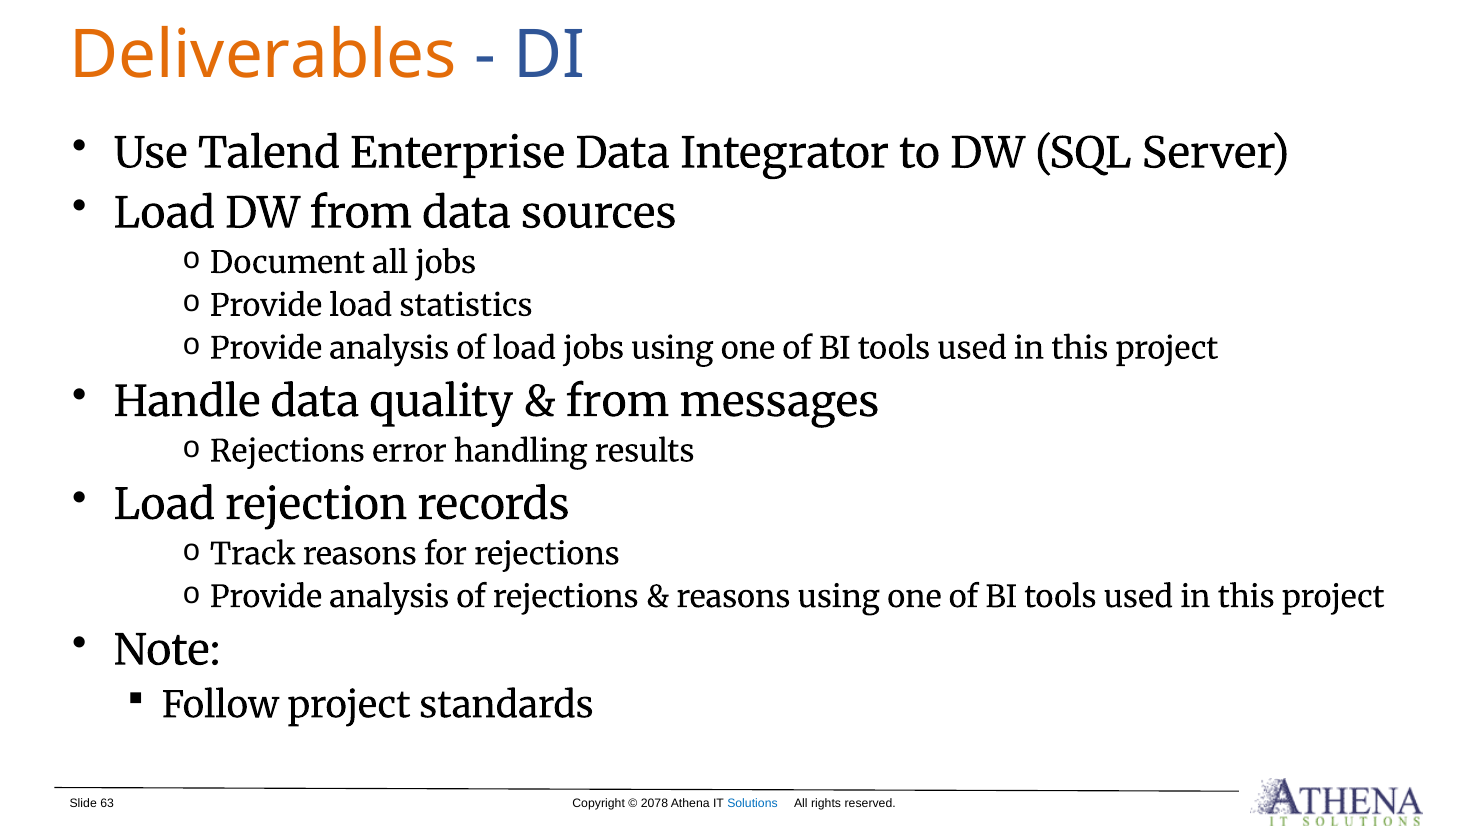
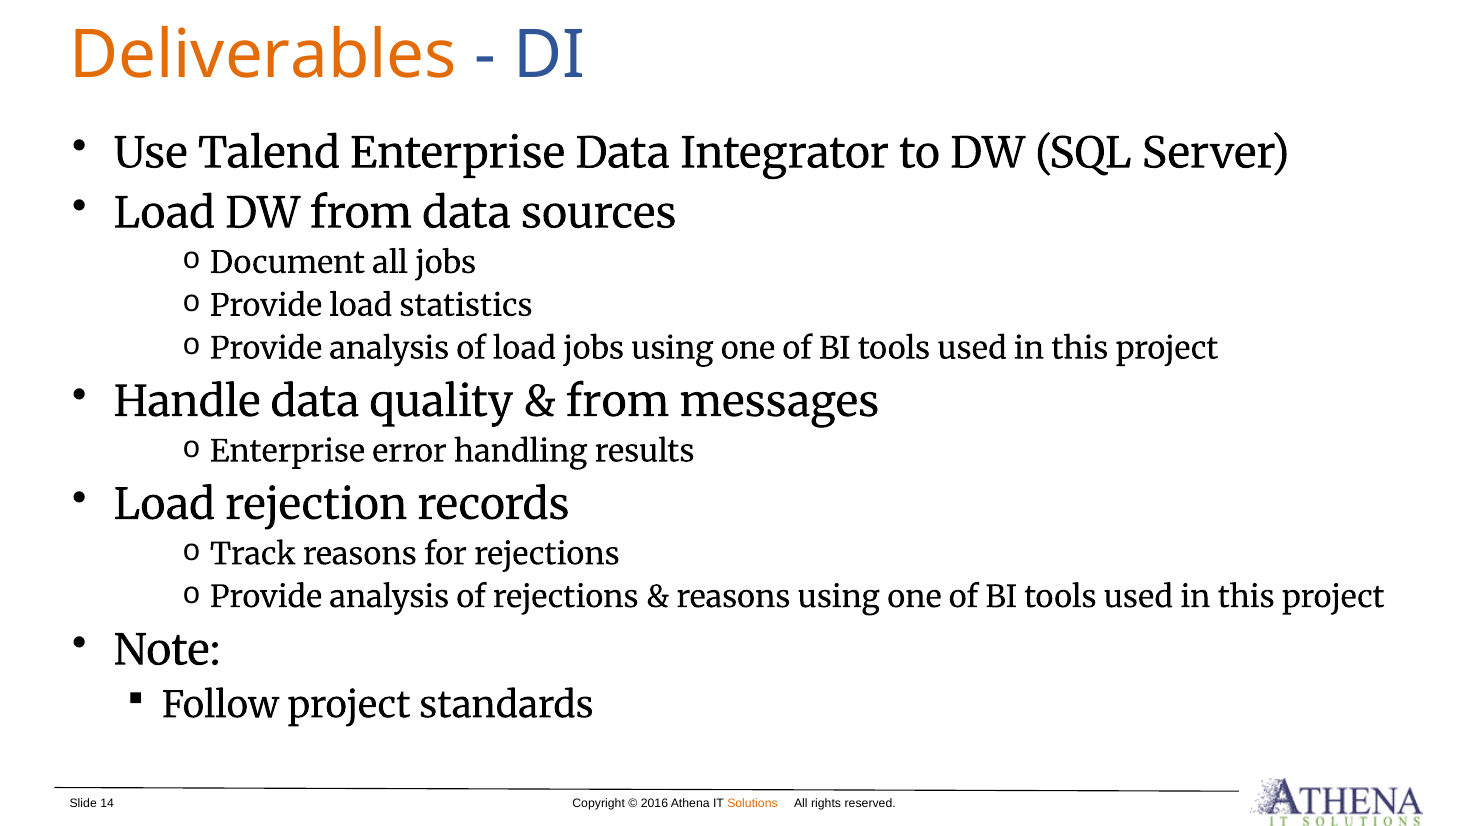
Rejections at (287, 452): Rejections -> Enterprise
63: 63 -> 14
2078: 2078 -> 2016
Solutions colour: blue -> orange
